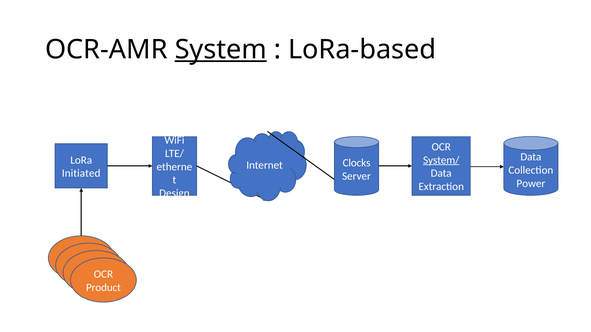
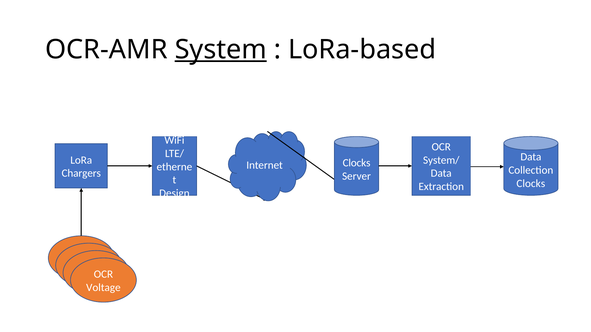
System/ underline: present -> none
Initiated: Initiated -> Chargers
Power at (531, 184): Power -> Clocks
Product: Product -> Voltage
